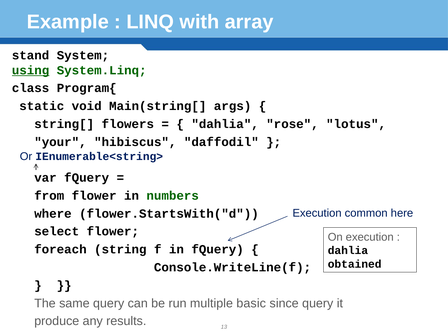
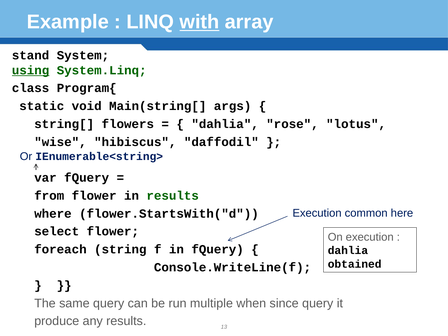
with underline: none -> present
your: your -> wise
in numbers: numbers -> results
basic: basic -> when
